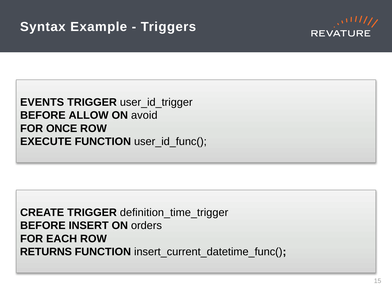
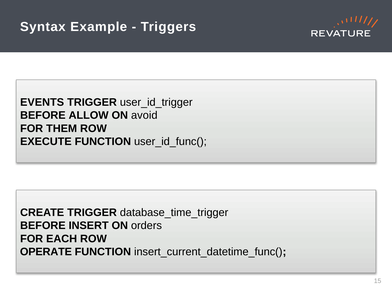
ONCE: ONCE -> THEM
definition_time_trigger: definition_time_trigger -> database_time_trigger
RETURNS: RETURNS -> OPERATE
